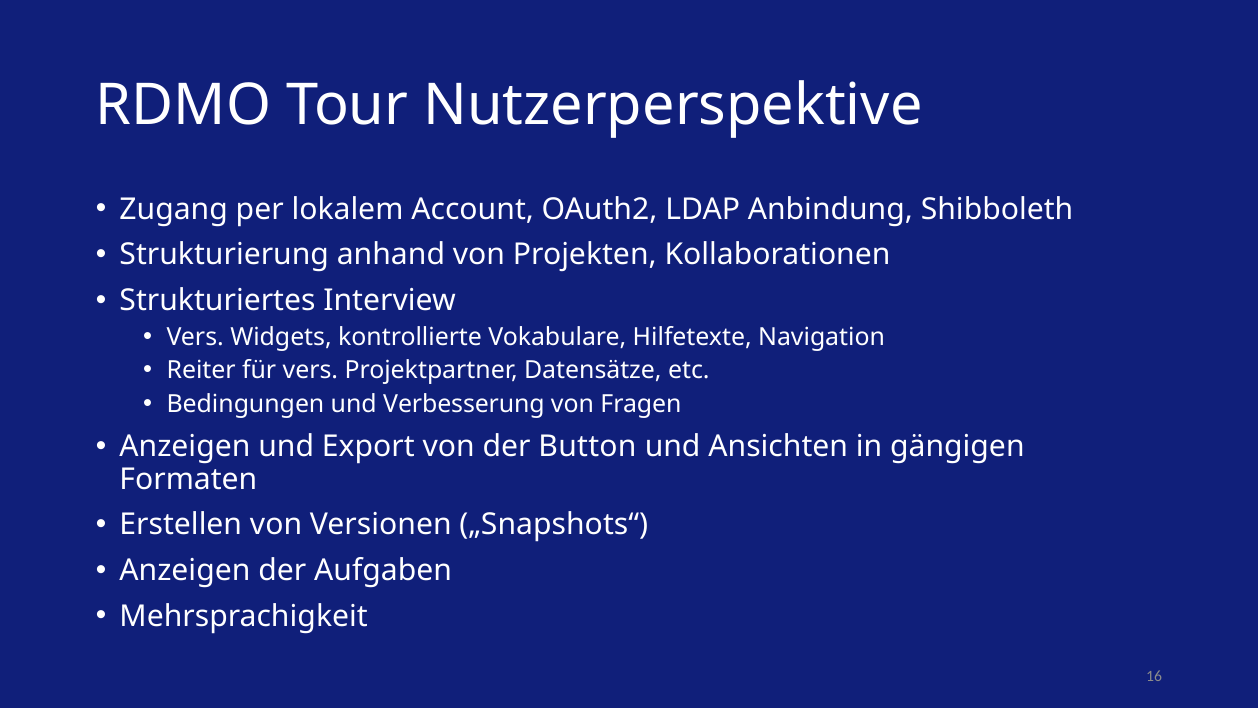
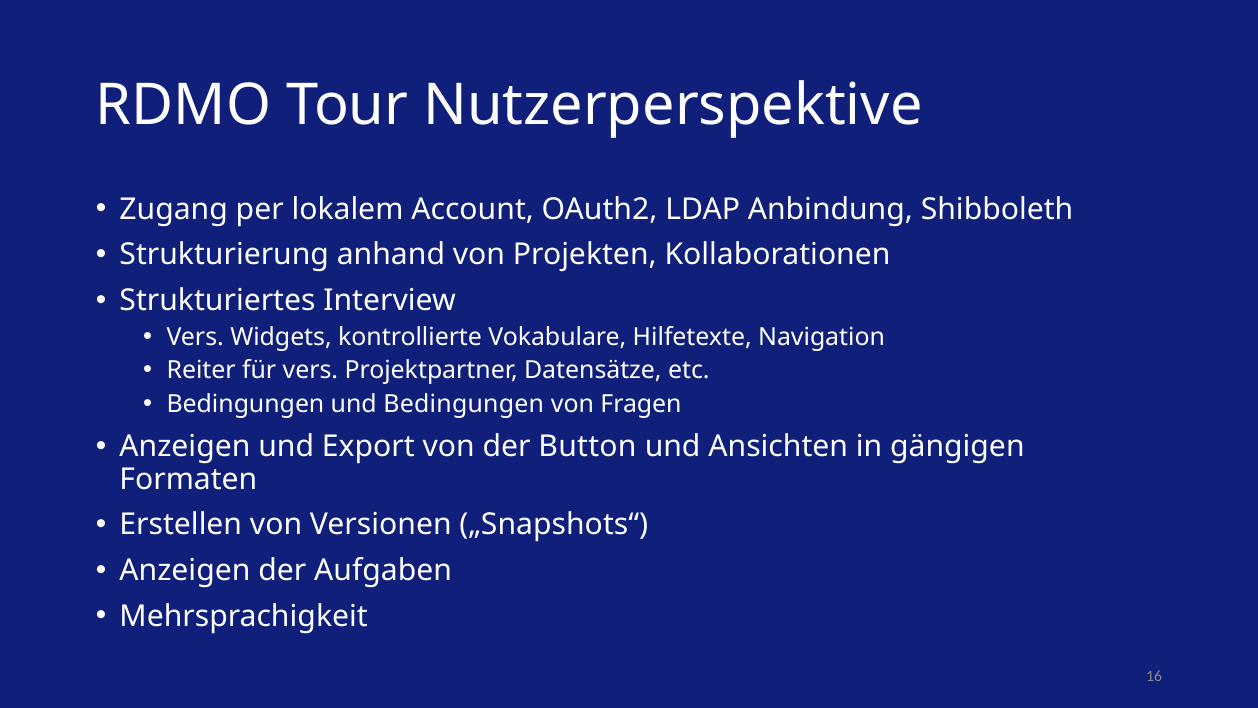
und Verbesserung: Verbesserung -> Bedingungen
